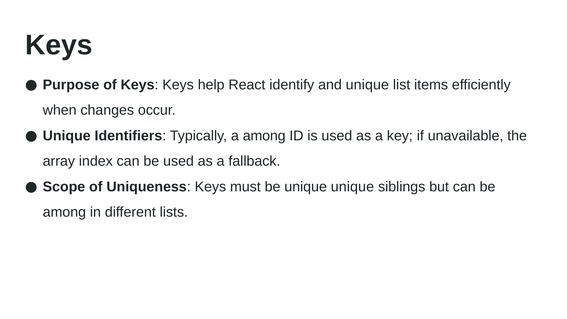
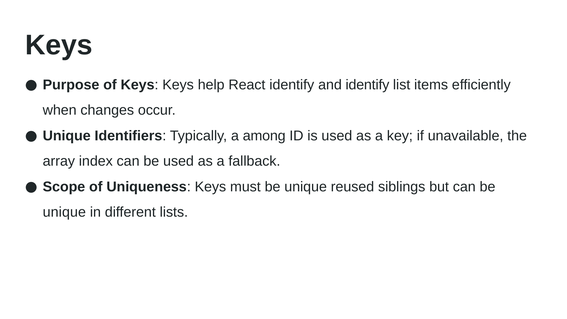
and unique: unique -> identify
unique unique: unique -> reused
among at (64, 212): among -> unique
